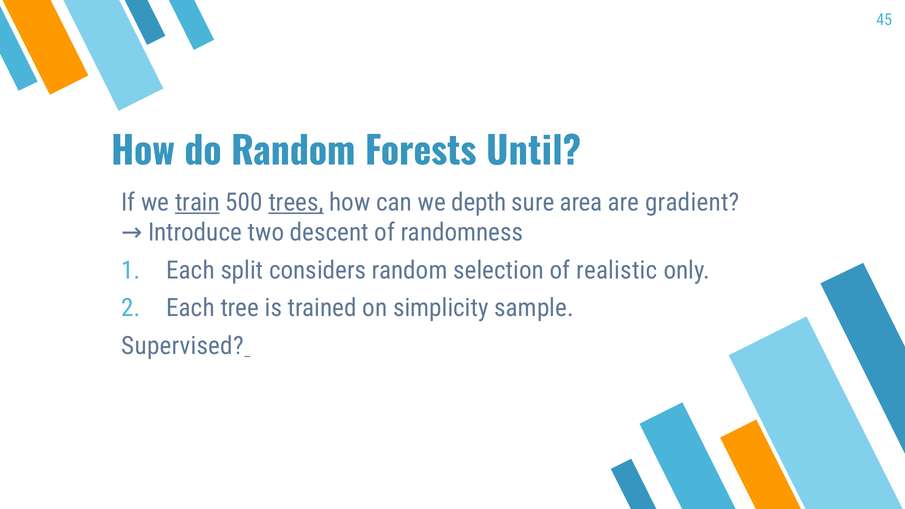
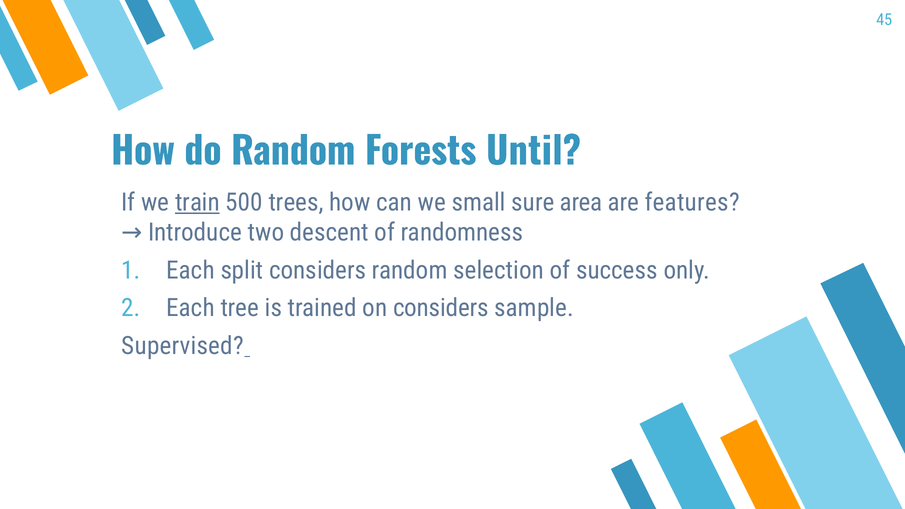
trees underline: present -> none
depth: depth -> small
gradient: gradient -> features
realistic: realistic -> success
on simplicity: simplicity -> considers
